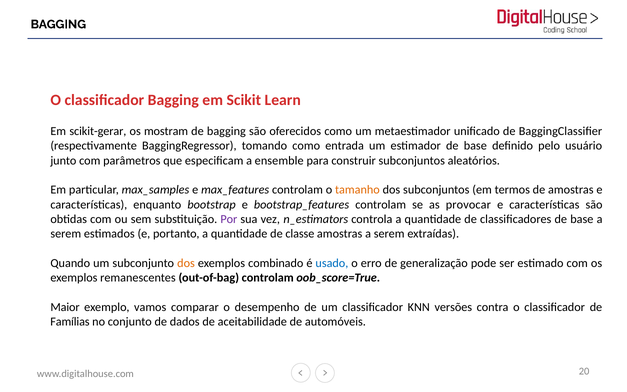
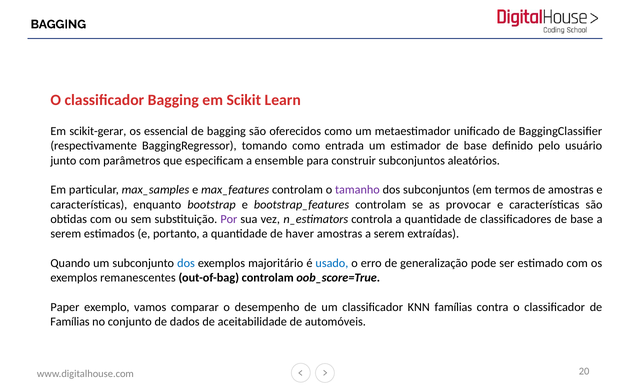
mostram: mostram -> essencial
tamanho colour: orange -> purple
classe: classe -> haver
dos at (186, 263) colour: orange -> blue
combinado: combinado -> majoritário
Maior: Maior -> Paper
KNN versões: versões -> famílias
